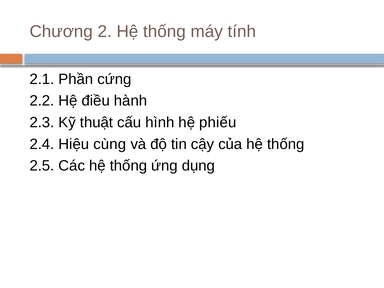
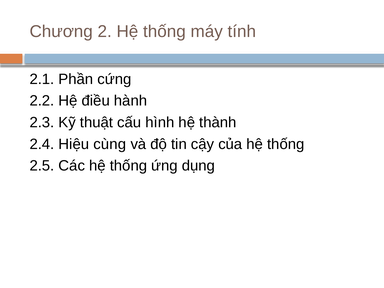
phiếu: phiếu -> thành
